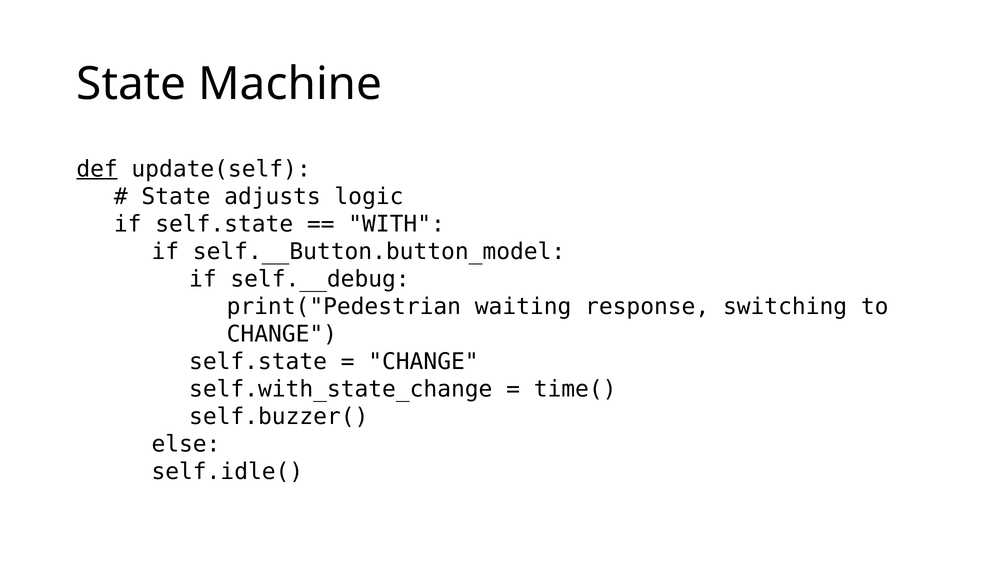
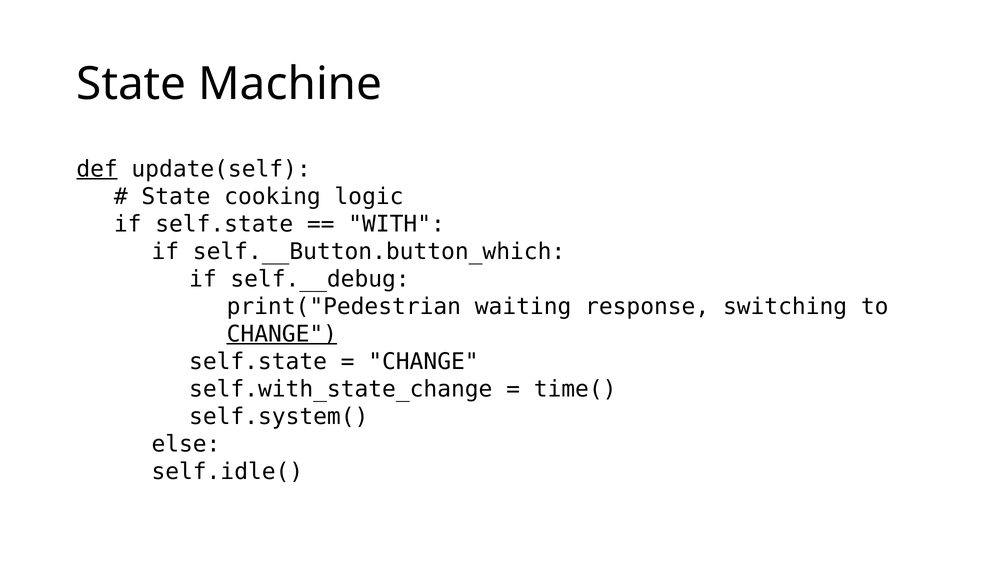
adjusts: adjusts -> cooking
self.__Button.button_model: self.__Button.button_model -> self.__Button.button_which
CHANGE at (282, 334) underline: none -> present
self.buzzer(: self.buzzer( -> self.system(
